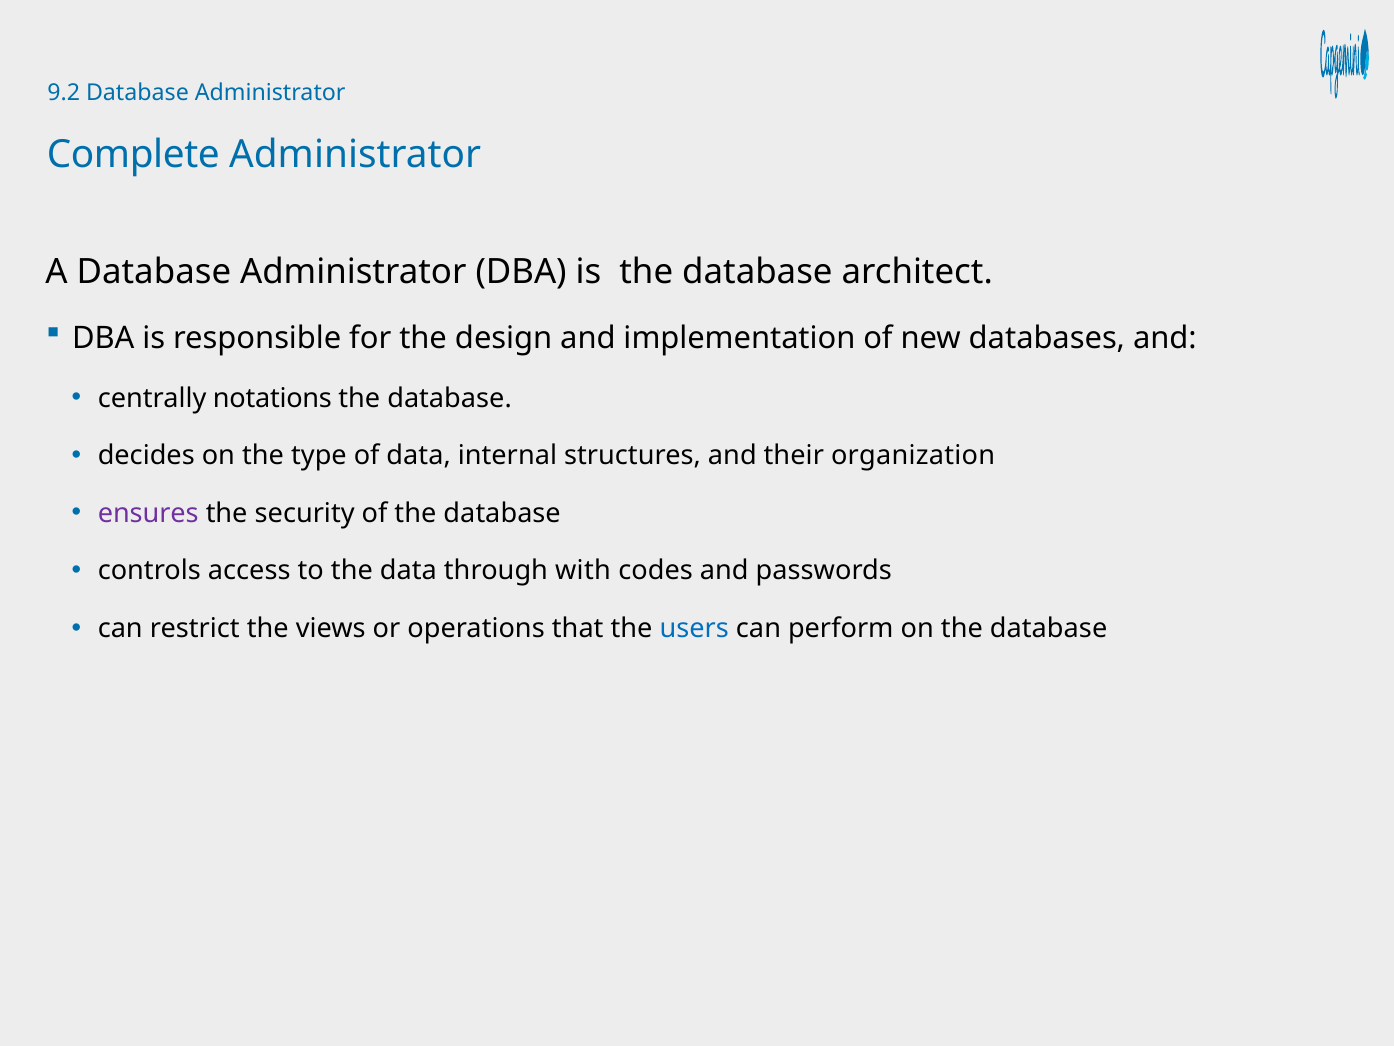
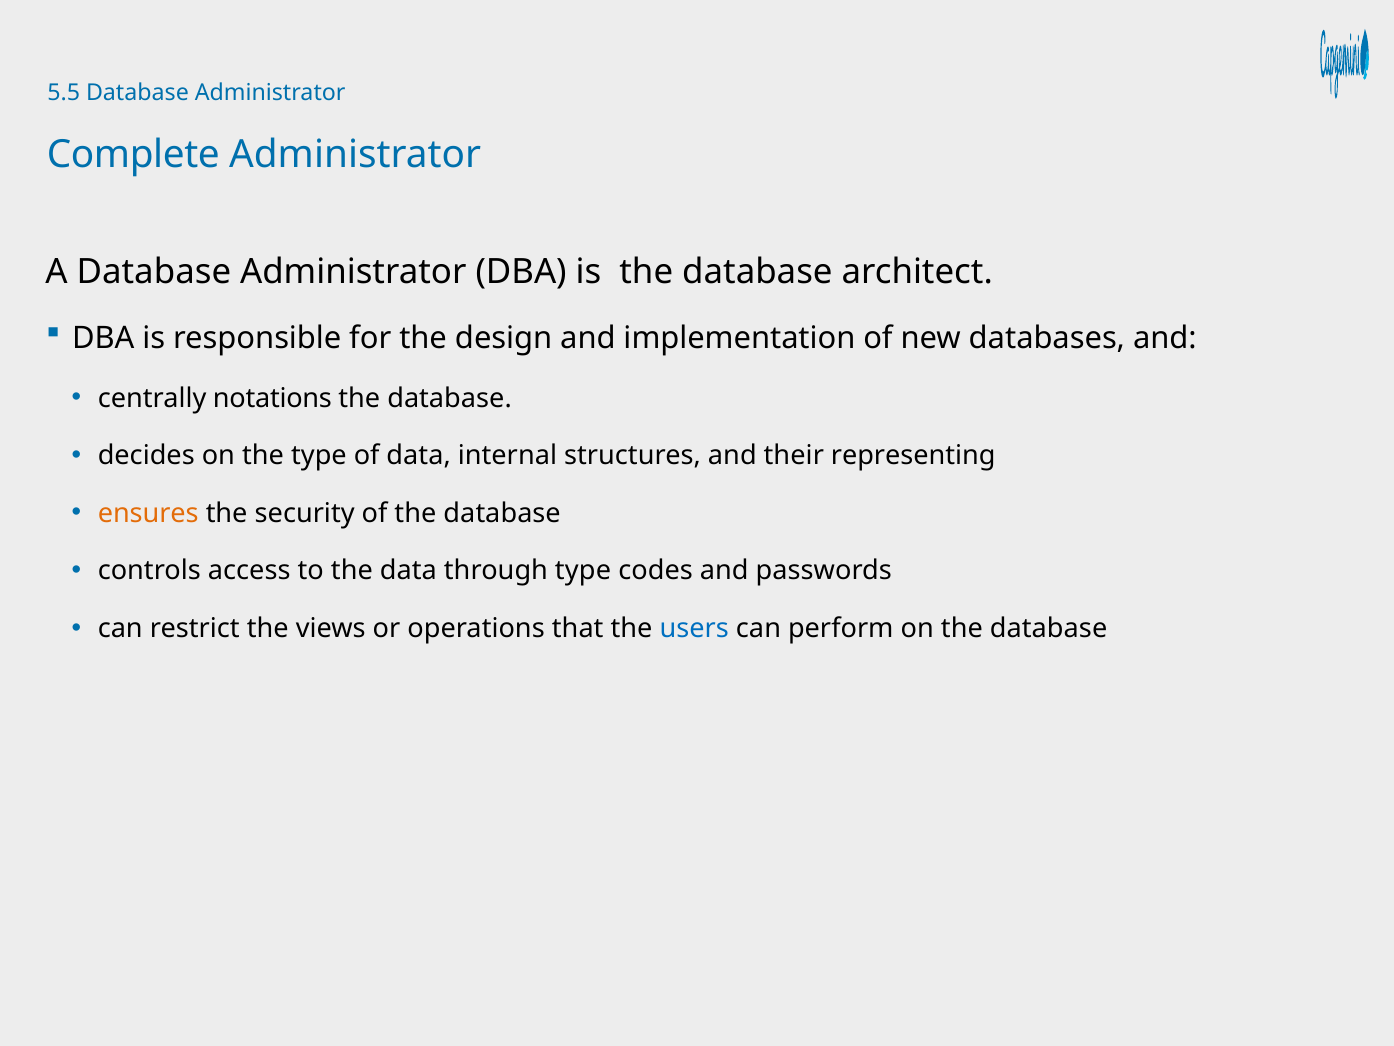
9.2: 9.2 -> 5.5
organization: organization -> representing
ensures colour: purple -> orange
through with: with -> type
